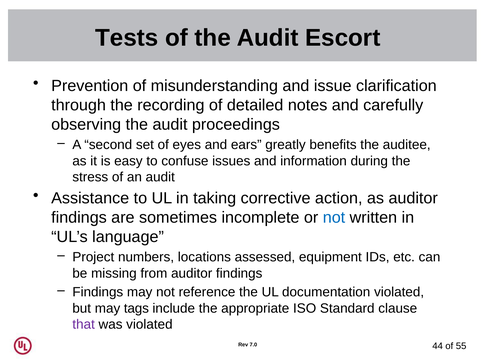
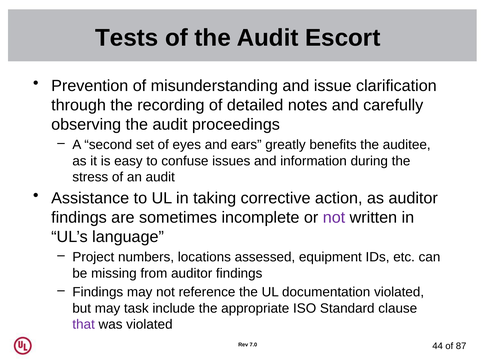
not at (334, 218) colour: blue -> purple
tags: tags -> task
55: 55 -> 87
